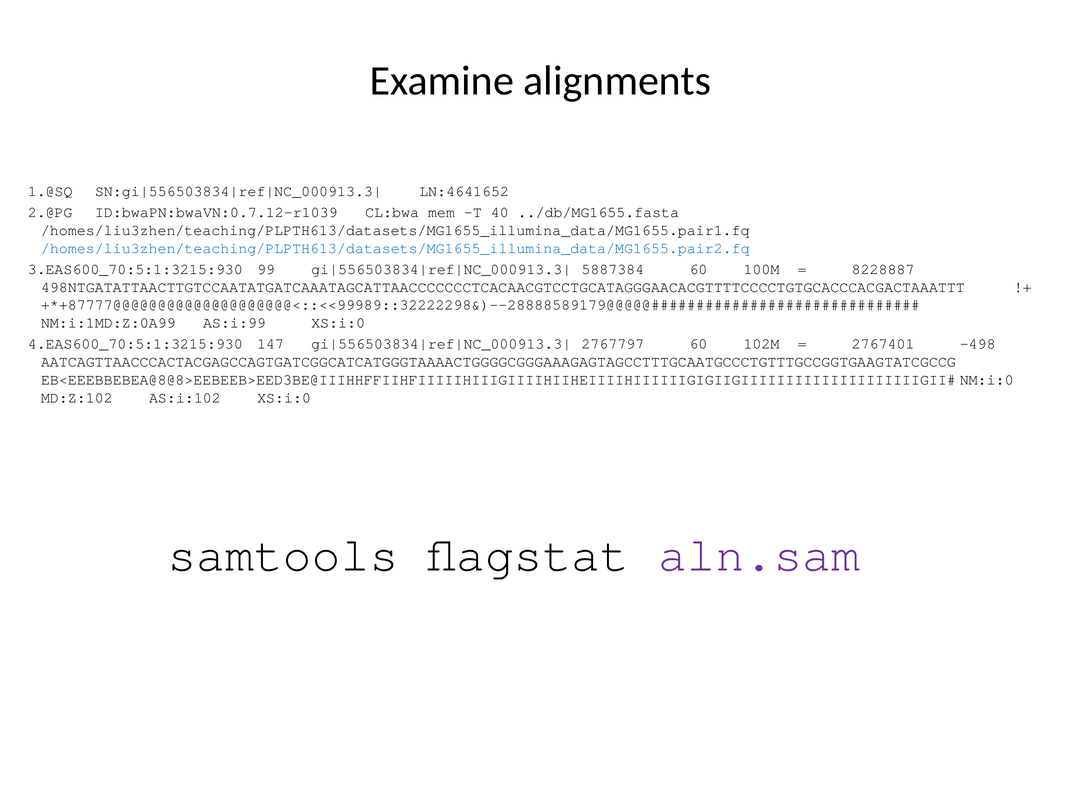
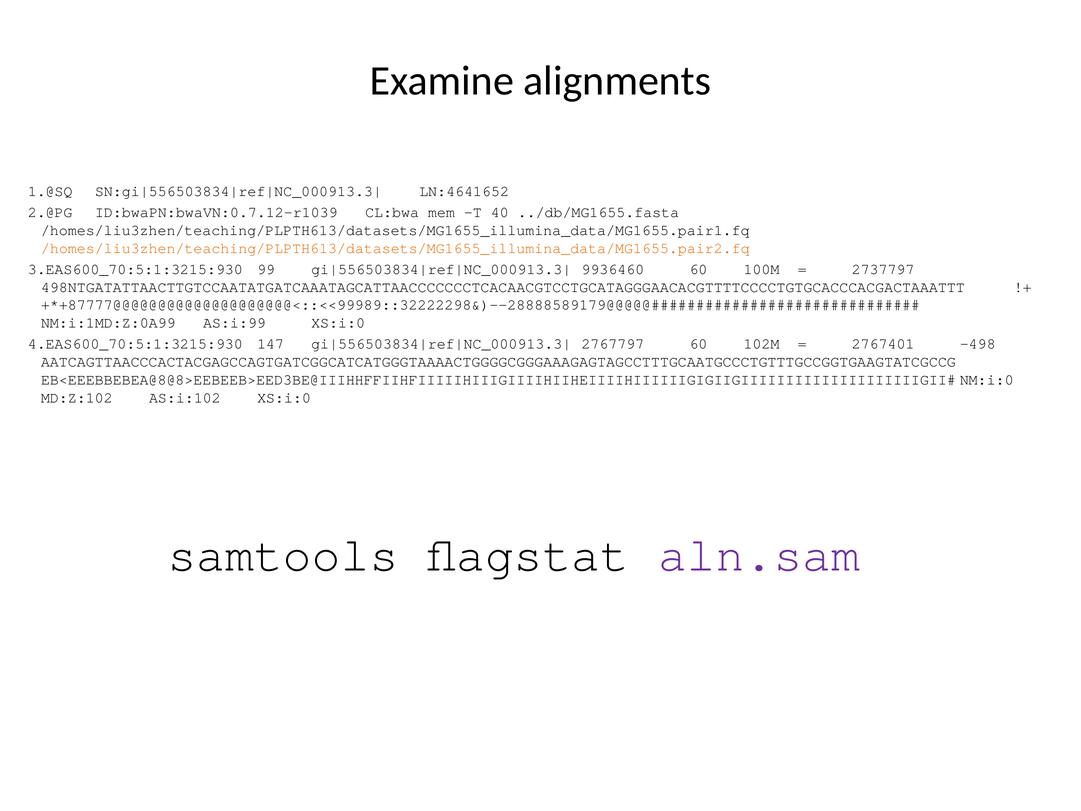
/homes/liu3zhen/teaching/PLPTH613/datasets/MG1655_illumina_data/MG1655.pair2.fq colour: blue -> orange
5887384: 5887384 -> 9936460
8228887: 8228887 -> 2737797
